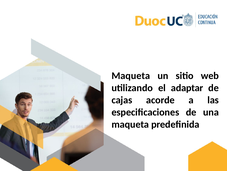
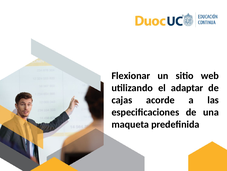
Maqueta at (131, 75): Maqueta -> Flexionar
